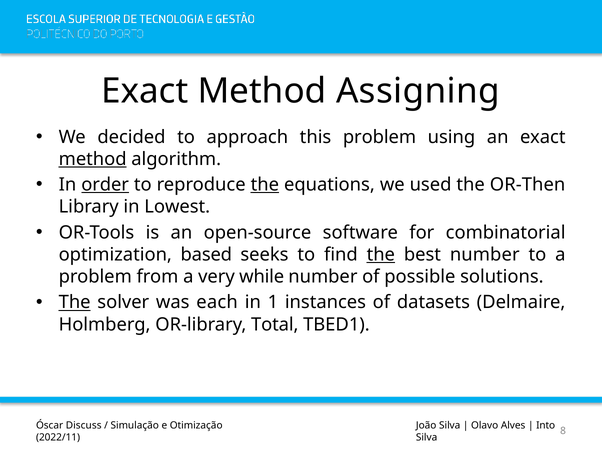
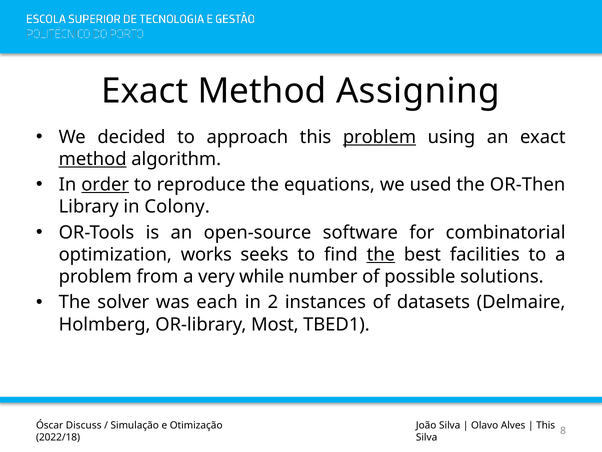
problem at (379, 137) underline: none -> present
the at (265, 185) underline: present -> none
Lowest: Lowest -> Colony
based: based -> works
best number: number -> facilities
The at (75, 302) underline: present -> none
1: 1 -> 2
Total: Total -> Most
Into at (546, 425): Into -> This
2022/11: 2022/11 -> 2022/18
